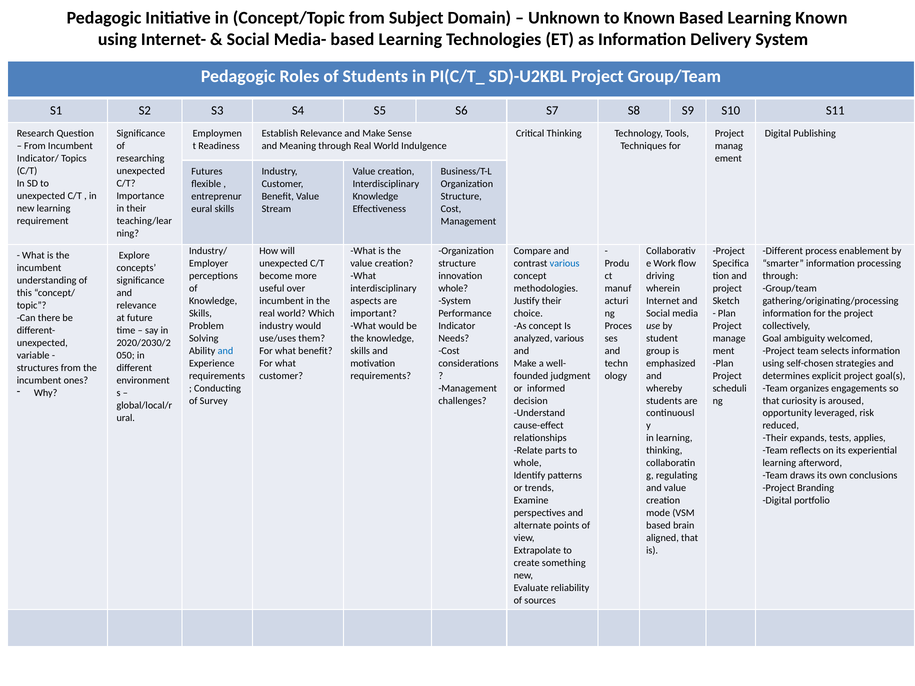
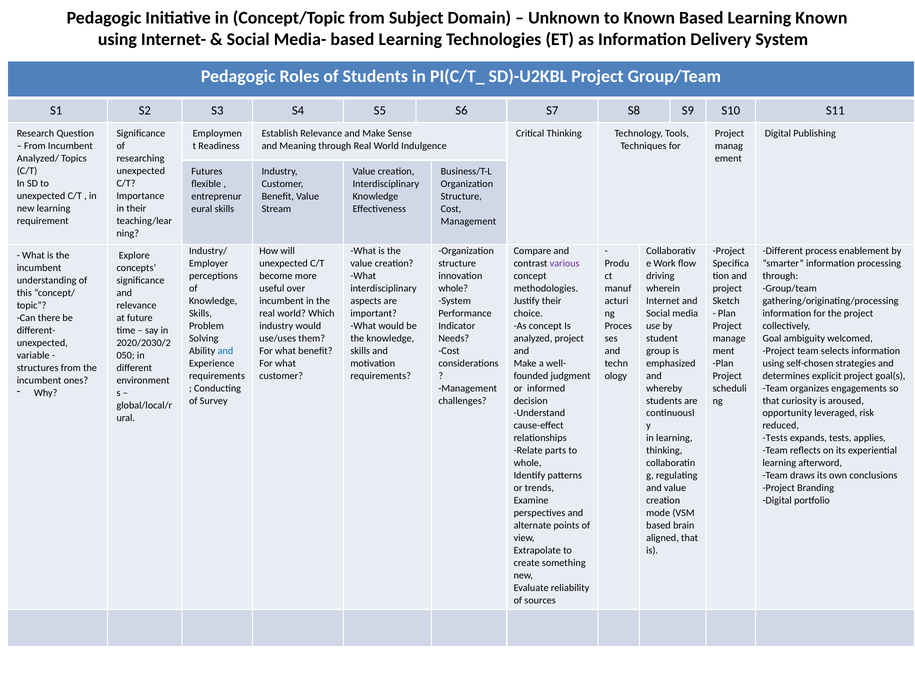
Indicator/: Indicator/ -> Analyzed/
various at (565, 263) colour: blue -> purple
analyzed various: various -> project
Their at (775, 438): Their -> Tests
